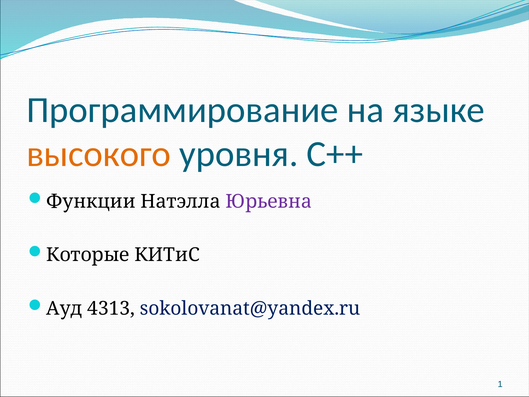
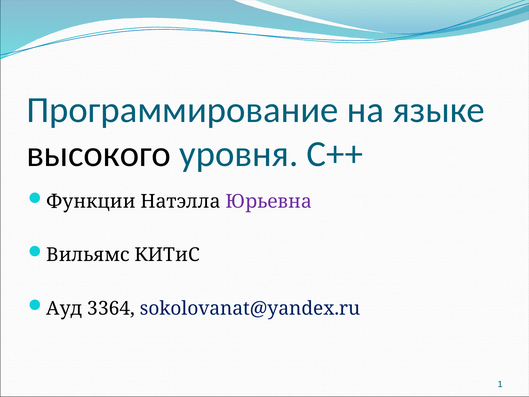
высокого colour: orange -> black
Которые: Которые -> Вильямс
4313: 4313 -> 3364
